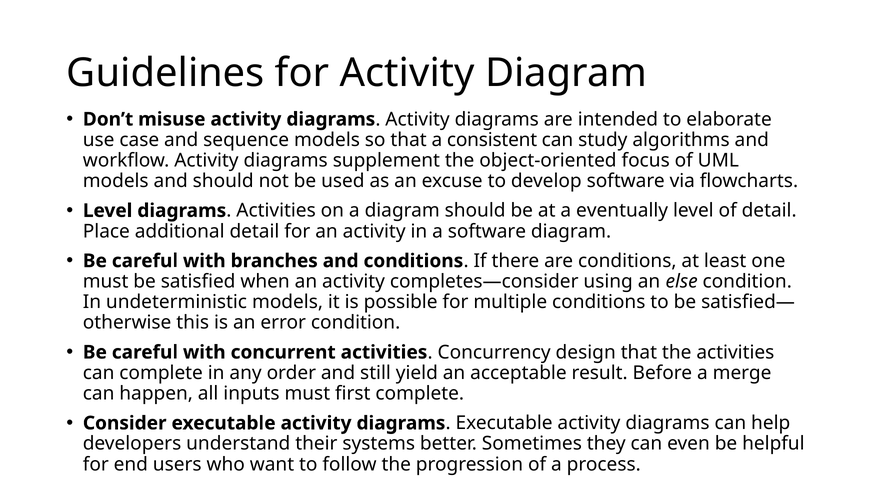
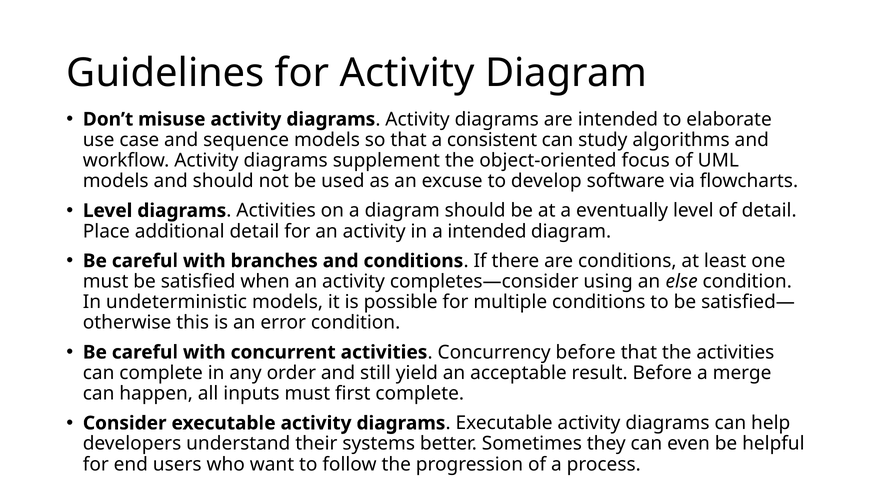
a software: software -> intended
Concurrency design: design -> before
